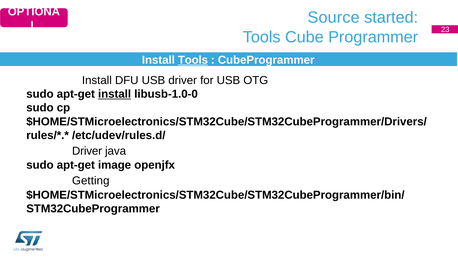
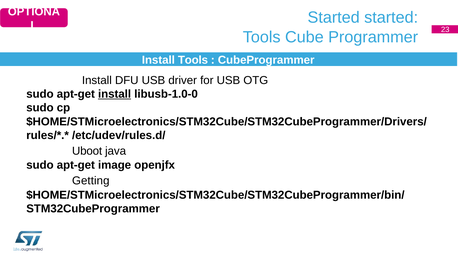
Source at (334, 18): Source -> Started
Tools at (193, 60) underline: present -> none
Driver at (87, 151): Driver -> Uboot
